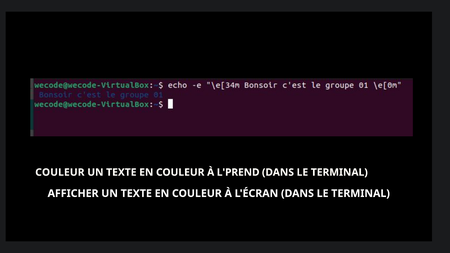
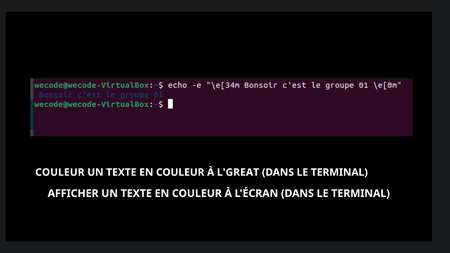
L'PREND: L'PREND -> L'GREAT
